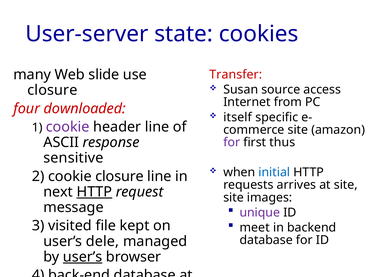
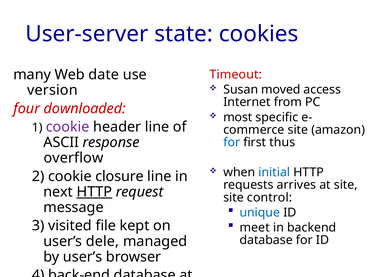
slide: slide -> date
Transfer: Transfer -> Timeout
source: source -> moved
closure at (52, 90): closure -> version
itself: itself -> most
for at (232, 143) colour: purple -> blue
sensitive: sensitive -> overflow
images: images -> control
unique colour: purple -> blue
user’s at (83, 257) underline: present -> none
